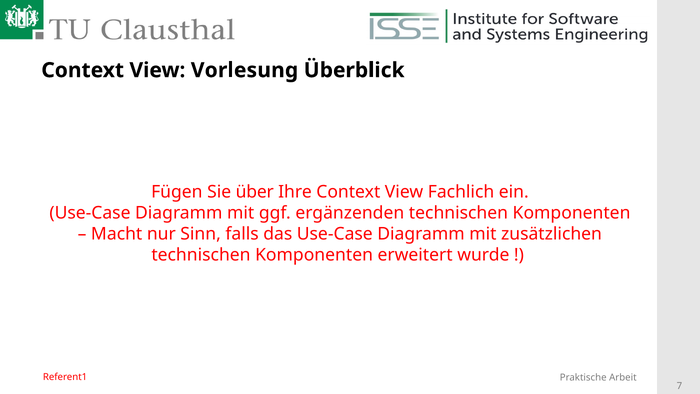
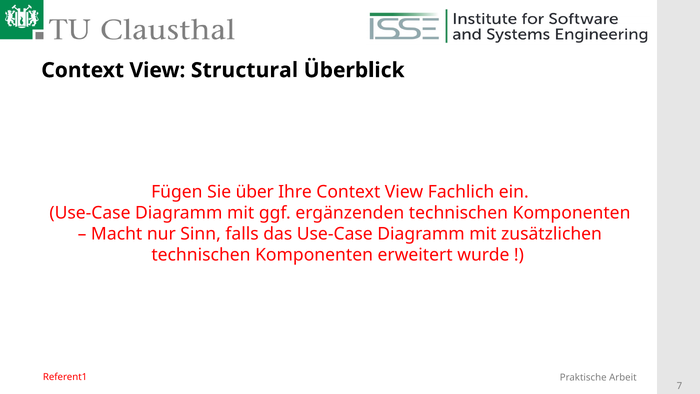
Vorlesung: Vorlesung -> Structural
